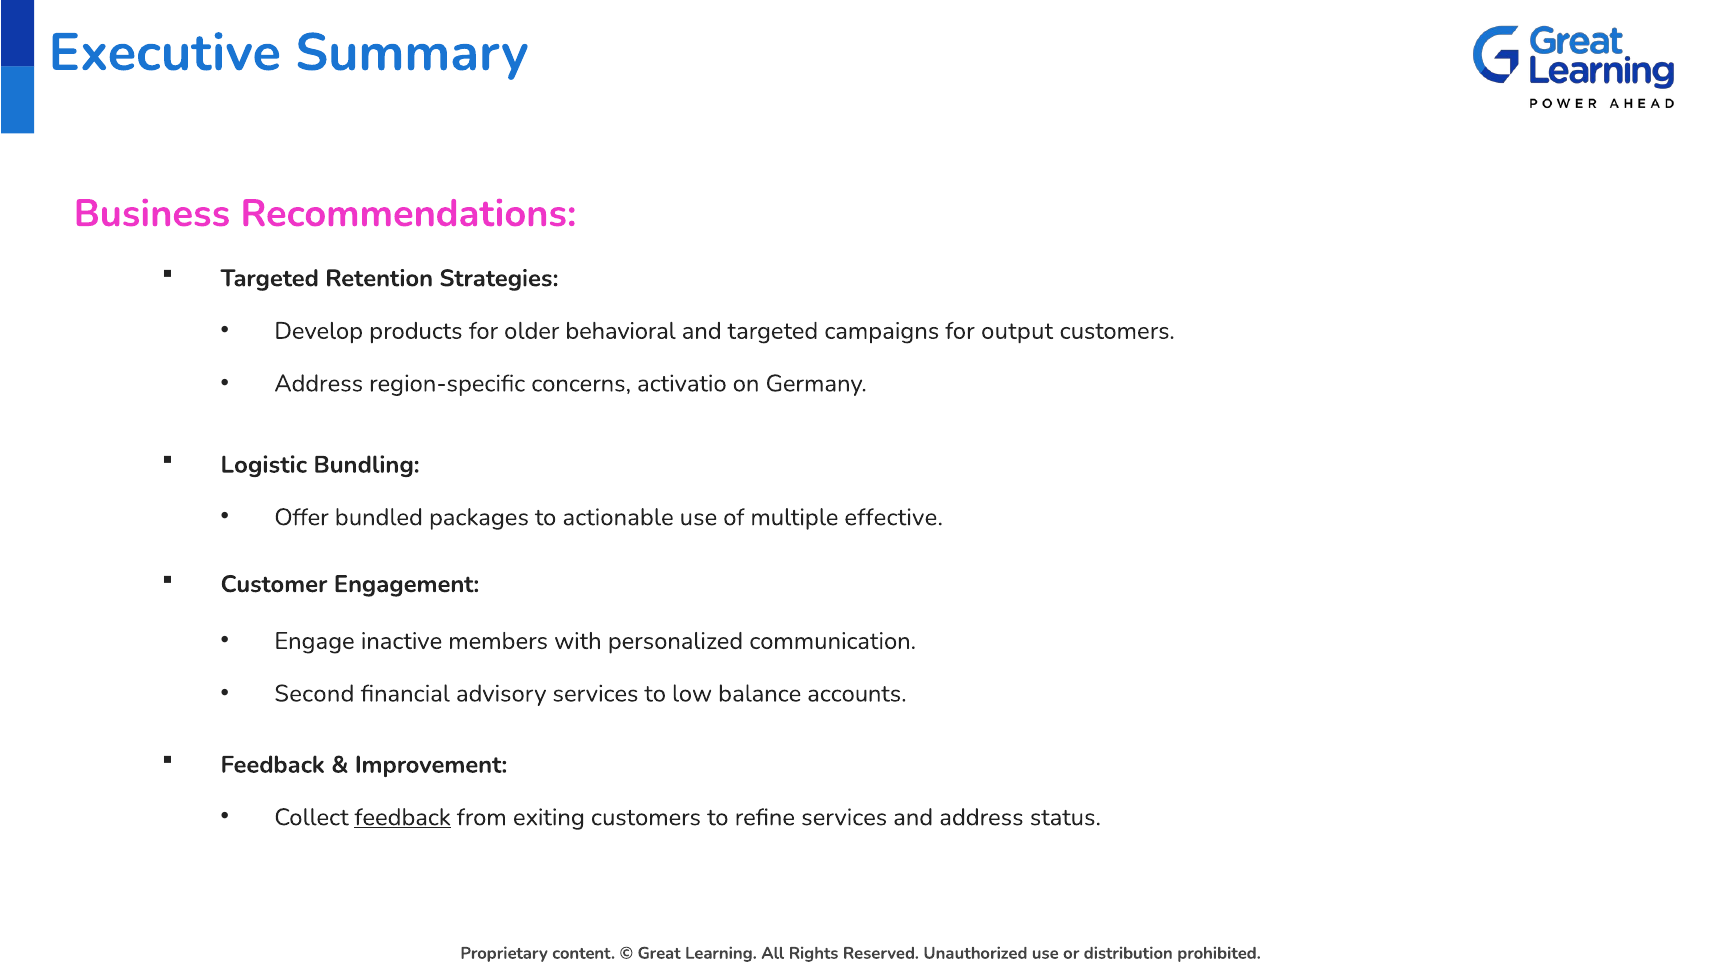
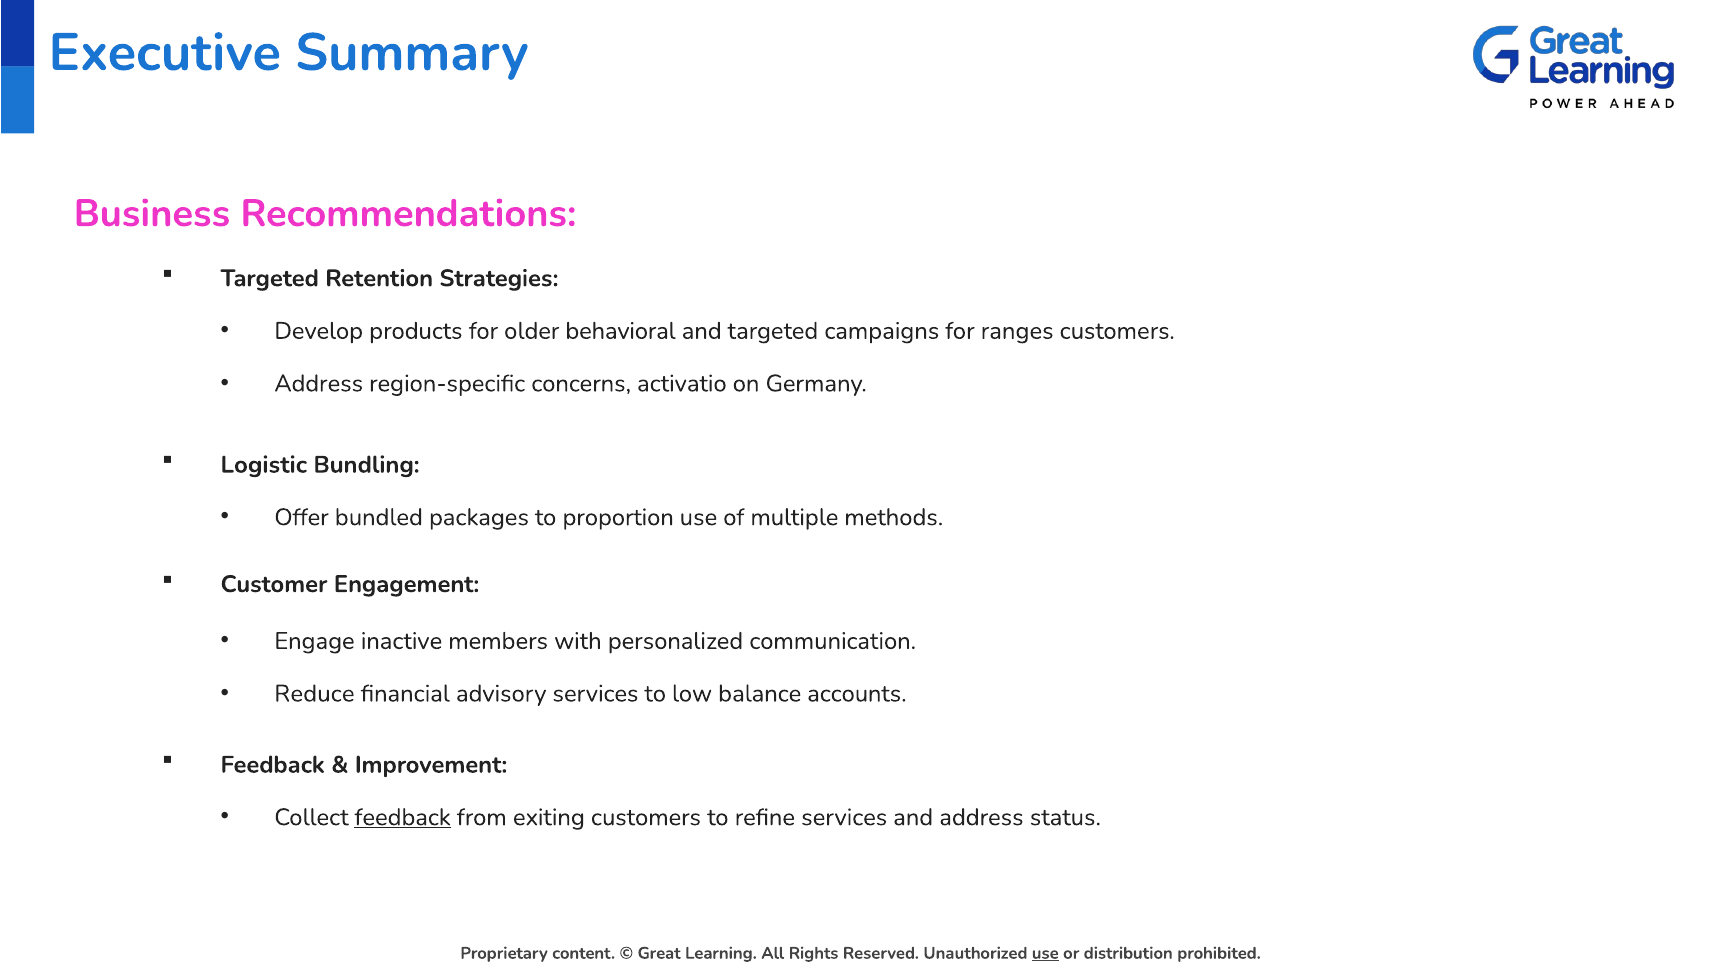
output: output -> ranges
actionable: actionable -> proportion
effective: effective -> methods
Second: Second -> Reduce
use at (1045, 953) underline: none -> present
